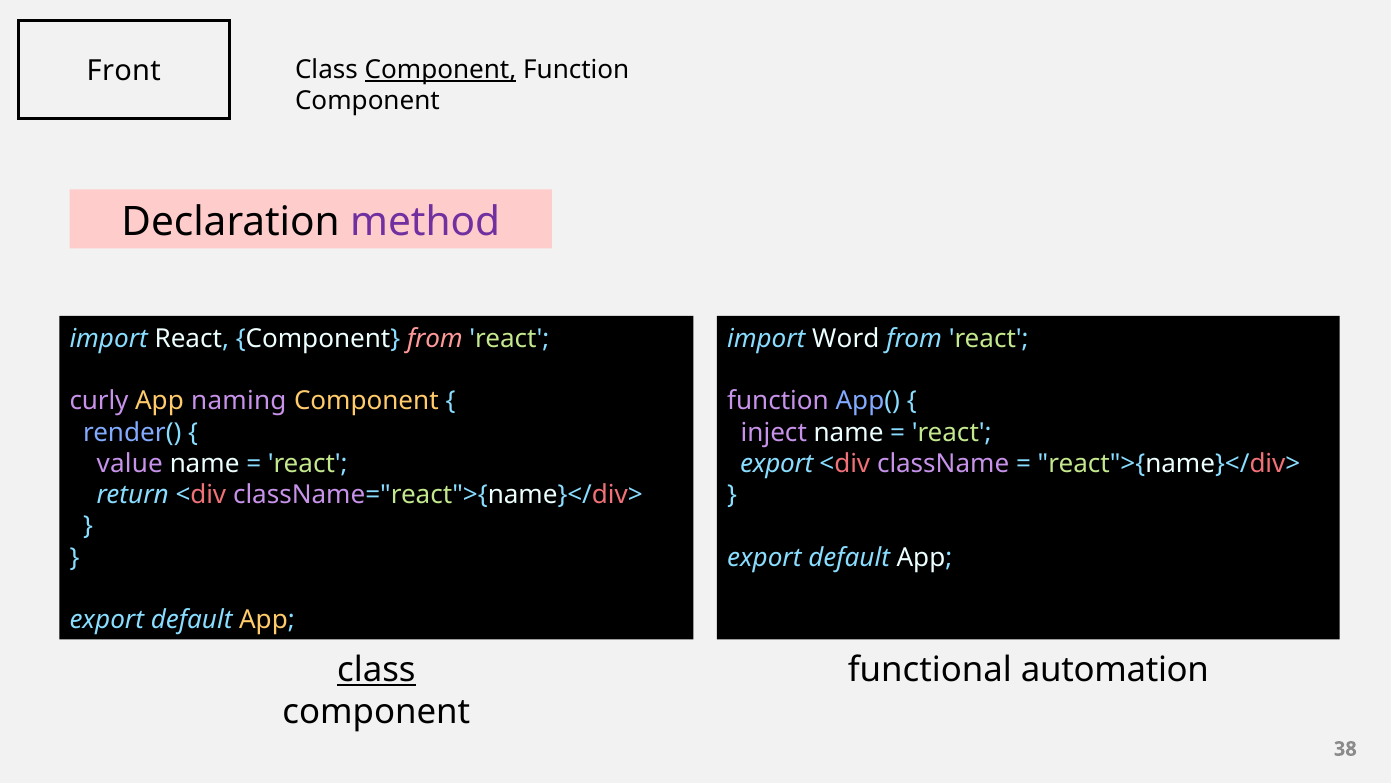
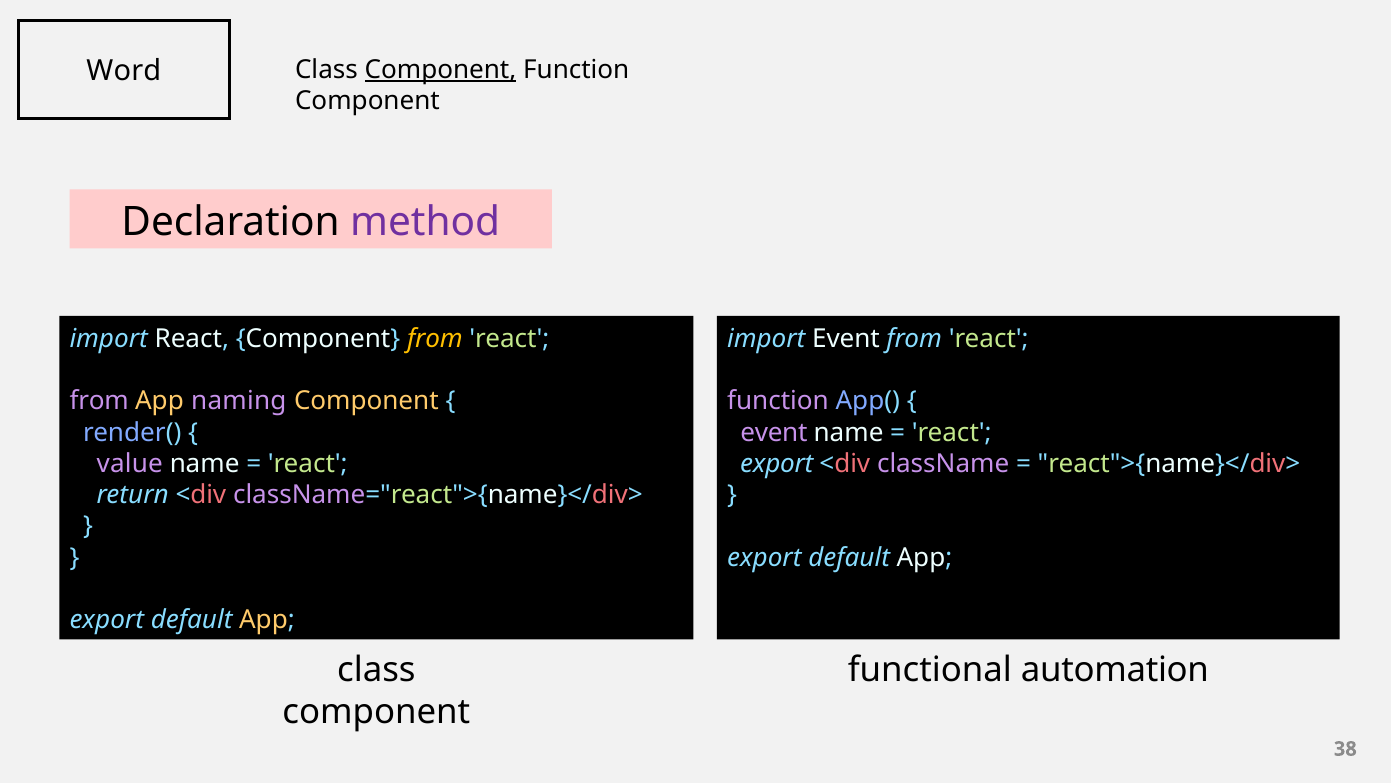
Front: Front -> Word
from at (435, 338) colour: pink -> yellow
import Word: Word -> Event
curly at (99, 401): curly -> from
inject at (774, 432): inject -> event
class at (376, 670) underline: present -> none
